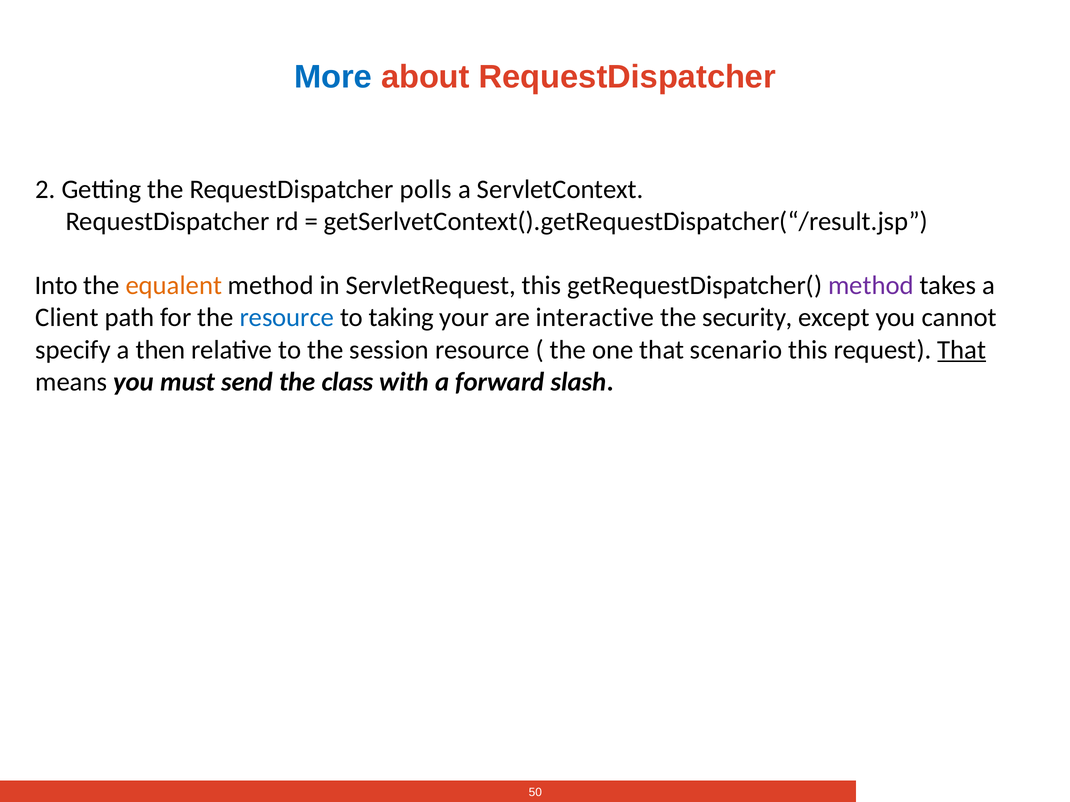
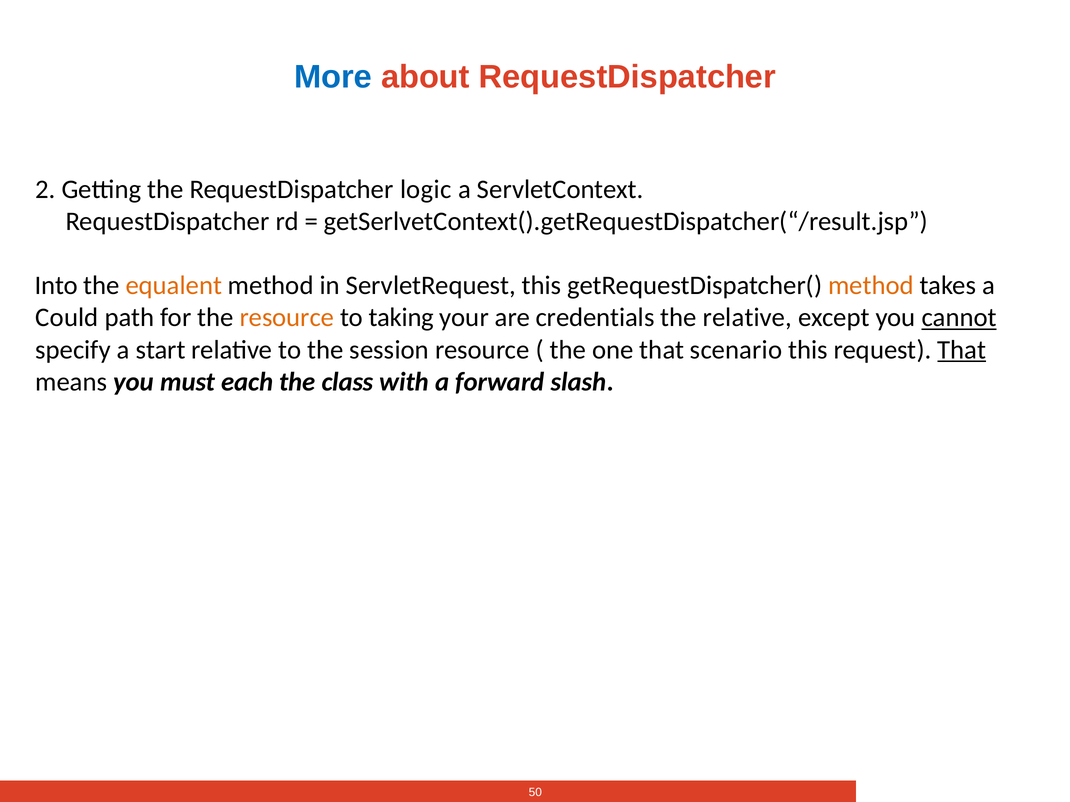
polls: polls -> logic
method at (871, 286) colour: purple -> orange
Client: Client -> Could
resource at (287, 318) colour: blue -> orange
interactive: interactive -> credentials
the security: security -> relative
cannot underline: none -> present
then: then -> start
send: send -> each
